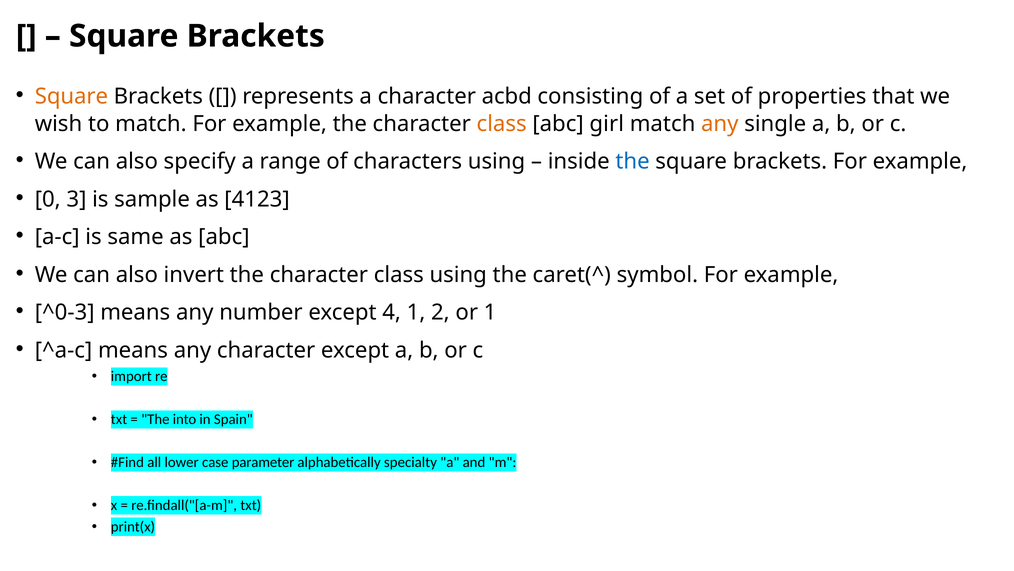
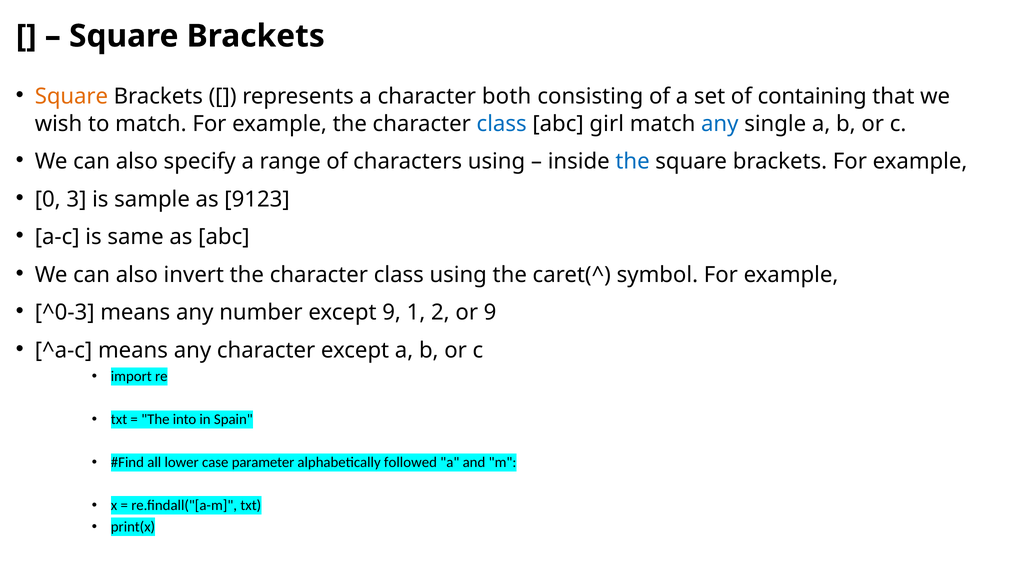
acbd: acbd -> both
properties: properties -> containing
class at (502, 124) colour: orange -> blue
any at (720, 124) colour: orange -> blue
4123: 4123 -> 9123
except 4: 4 -> 9
or 1: 1 -> 9
specialty: specialty -> followed
